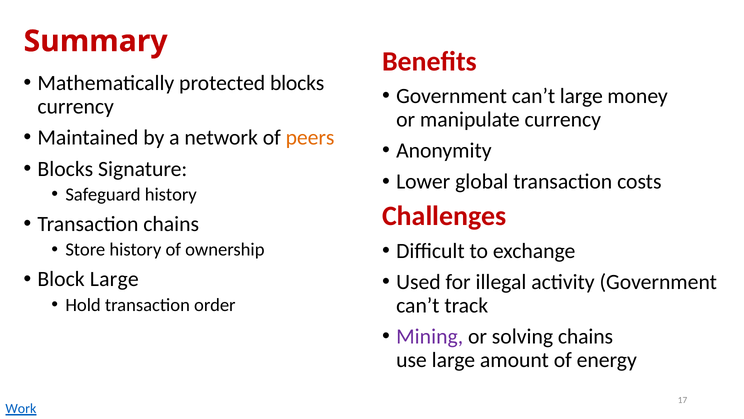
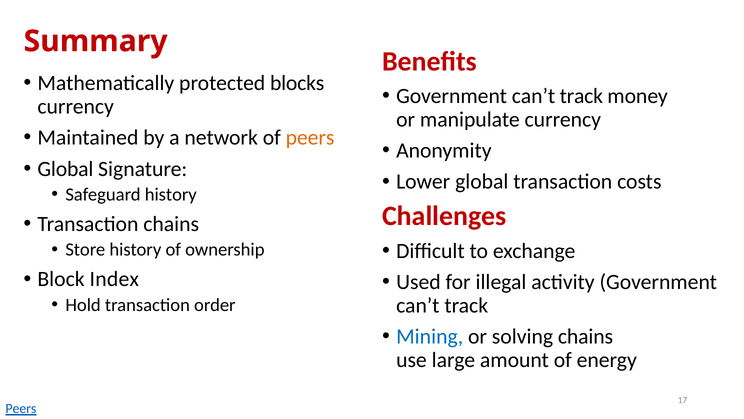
large at (581, 96): large -> track
Blocks at (65, 169): Blocks -> Global
Block Large: Large -> Index
Mining colour: purple -> blue
Work at (21, 408): Work -> Peers
